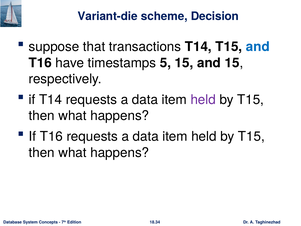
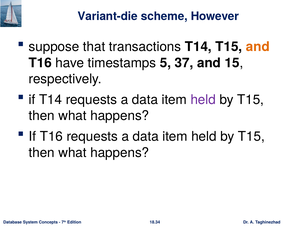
Decision: Decision -> However
and at (258, 47) colour: blue -> orange
5 15: 15 -> 37
